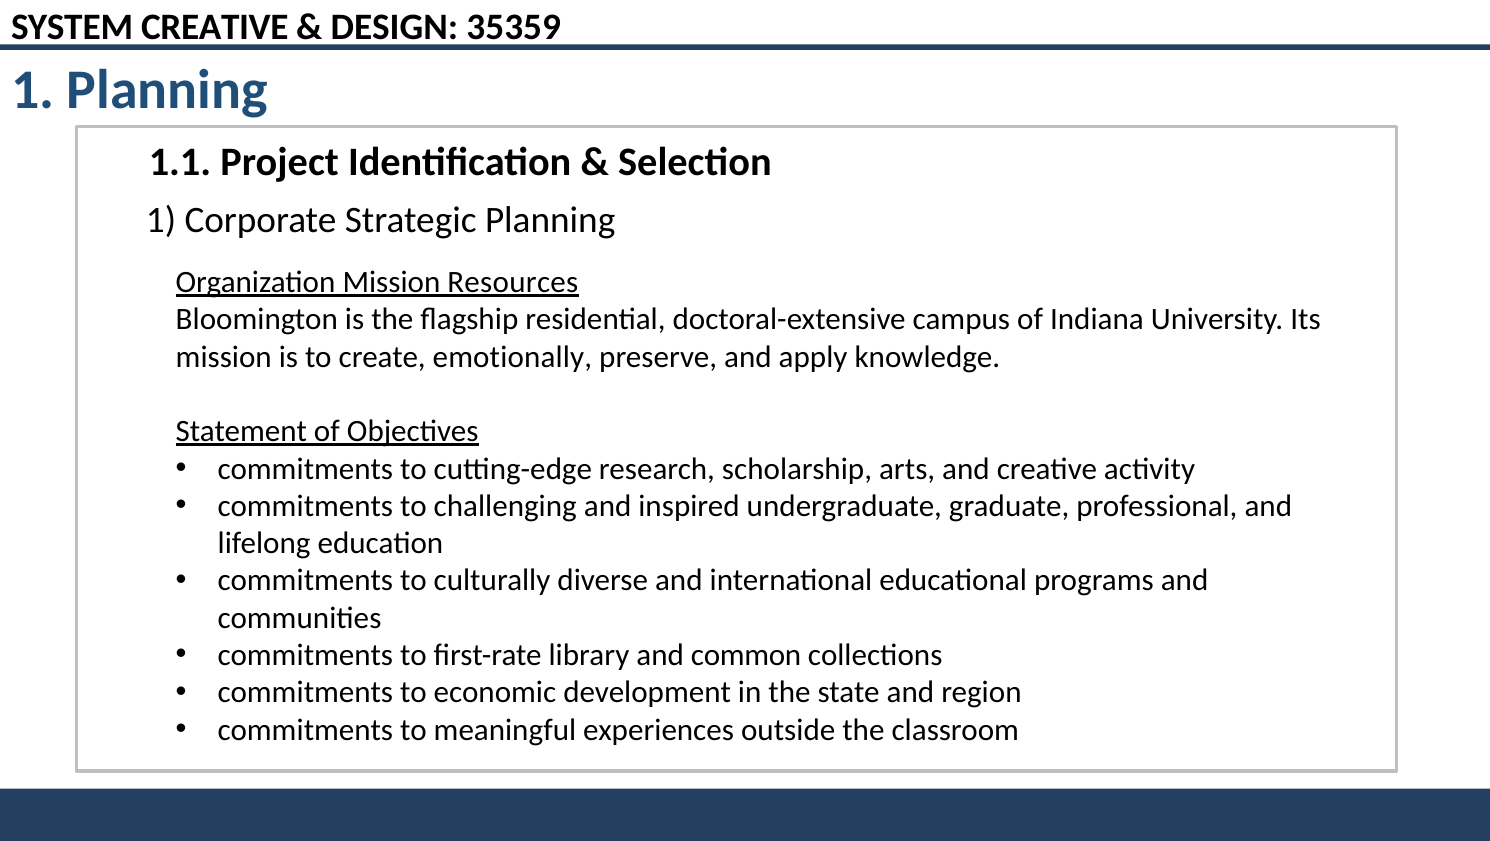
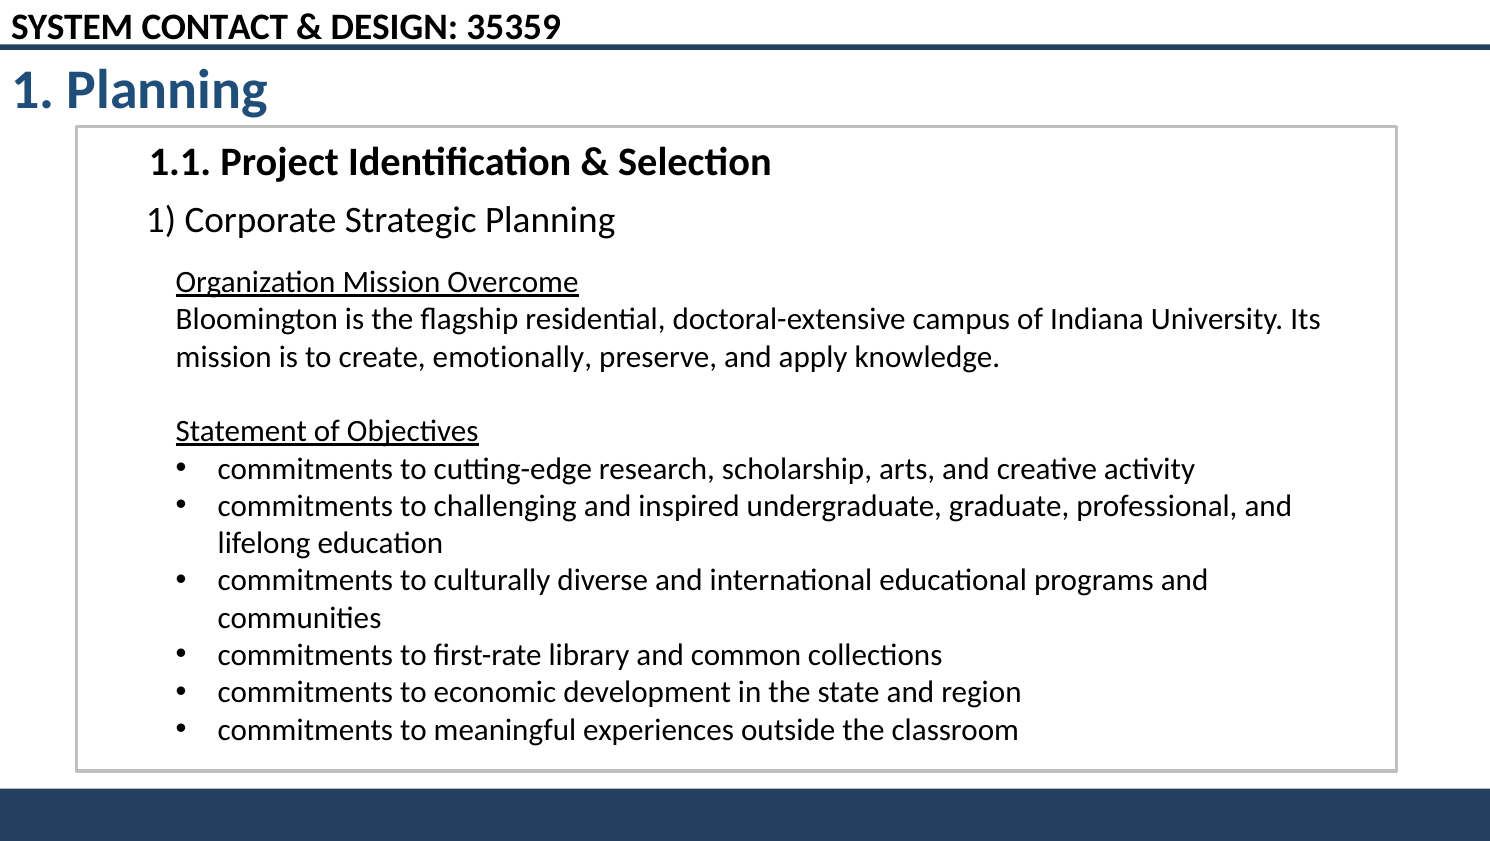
SYSTEM CREATIVE: CREATIVE -> CONTACT
Resources: Resources -> Overcome
